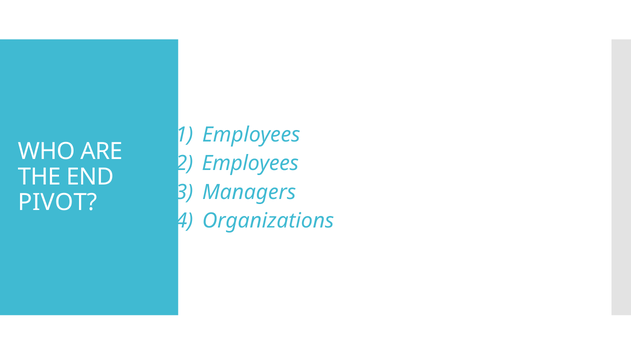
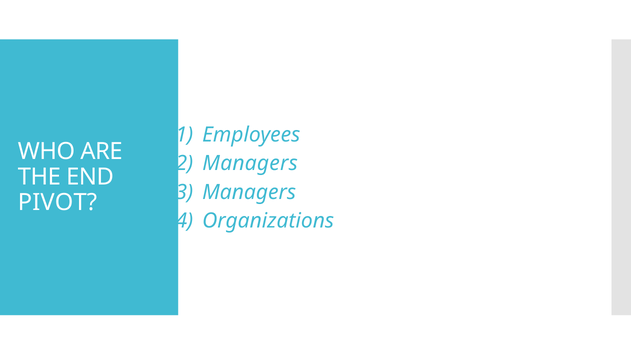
Employees at (250, 163): Employees -> Managers
